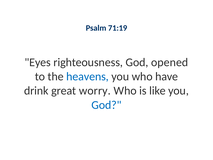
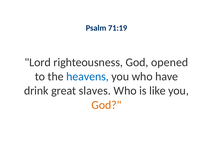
Eyes: Eyes -> Lord
worry: worry -> slaves
God at (106, 105) colour: blue -> orange
